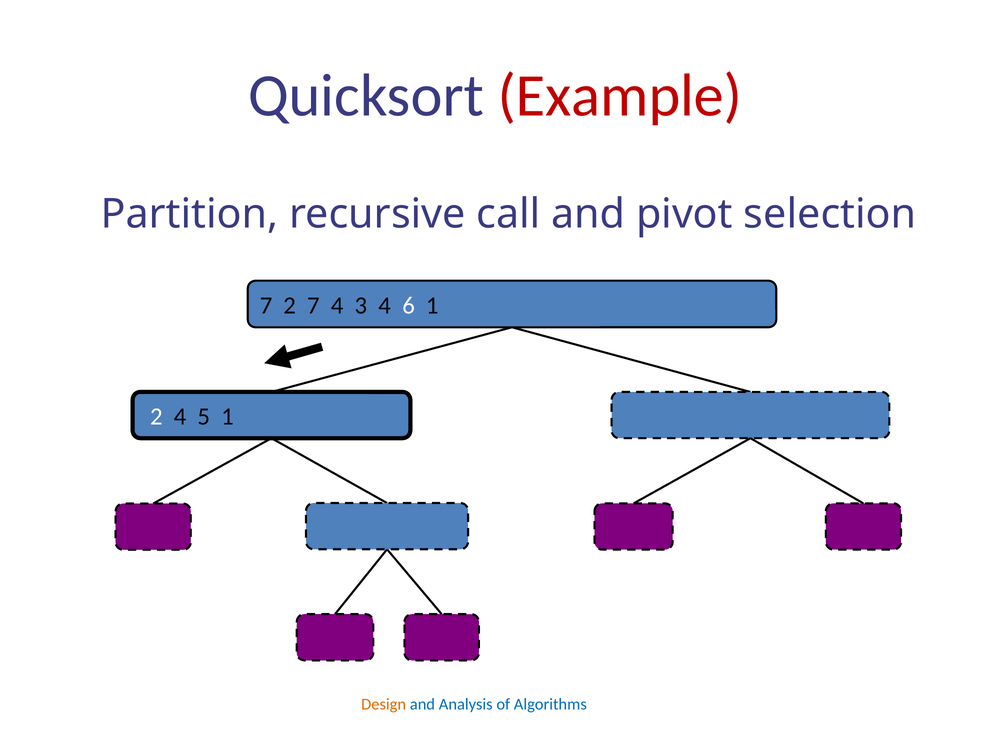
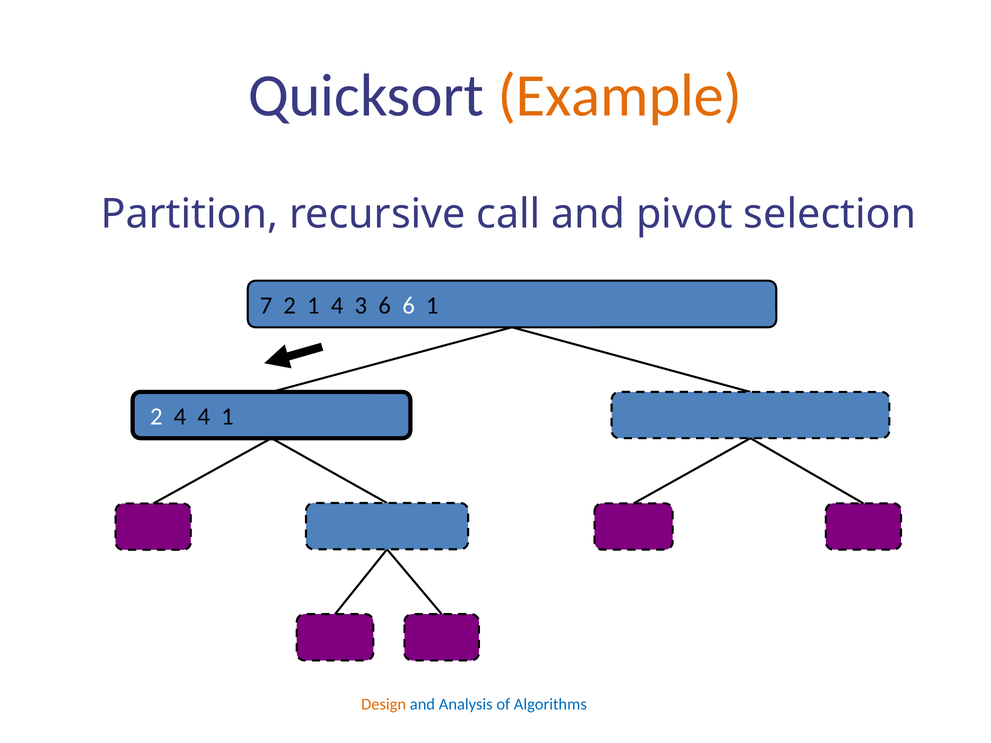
Example colour: red -> orange
2 7: 7 -> 1
4 3 4: 4 -> 6
4 5: 5 -> 4
